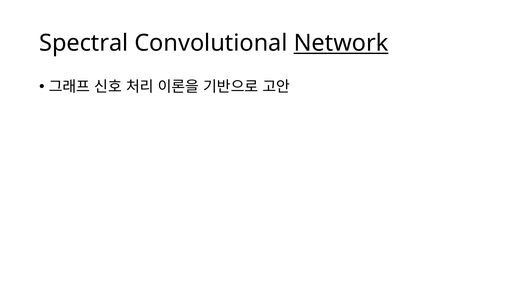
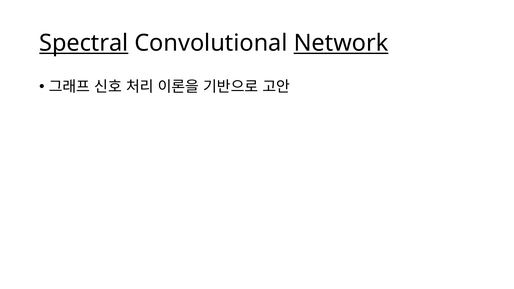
Spectral underline: none -> present
